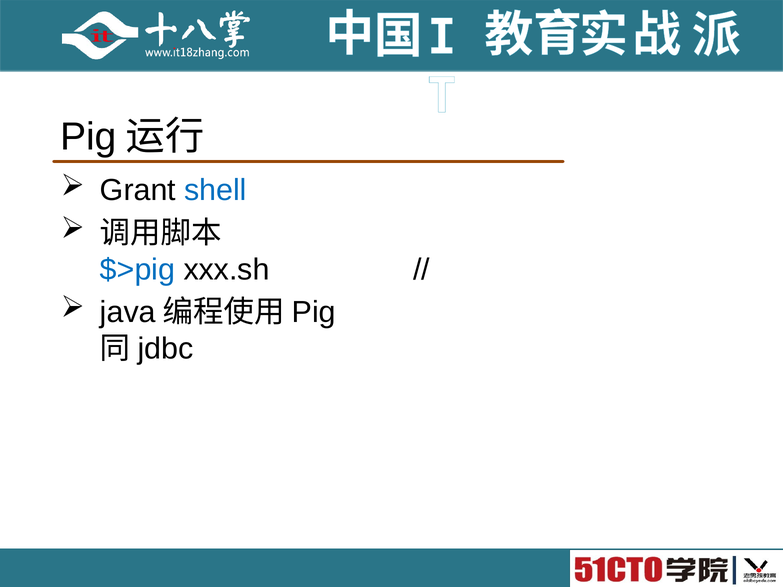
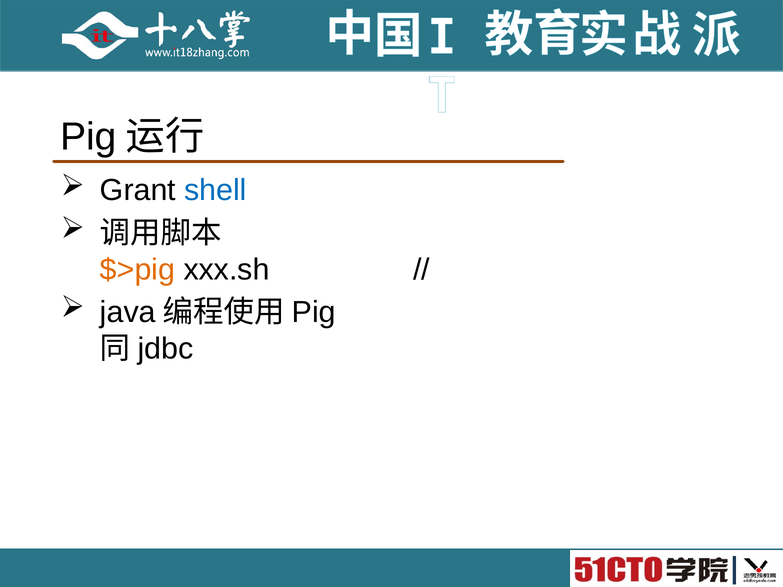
$>pig colour: blue -> orange
